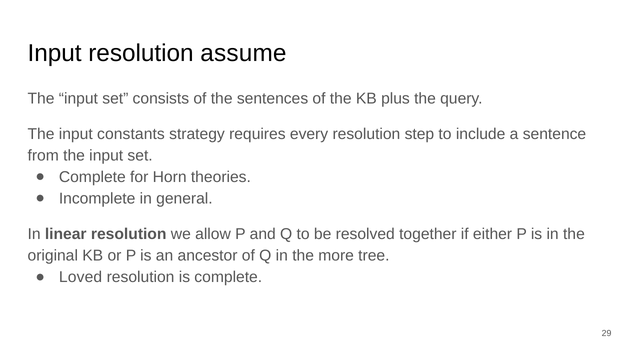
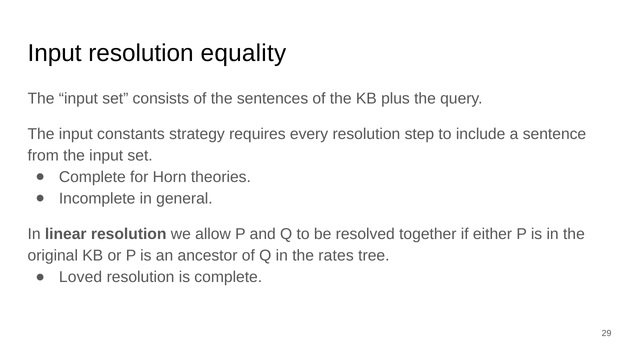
assume: assume -> equality
more: more -> rates
